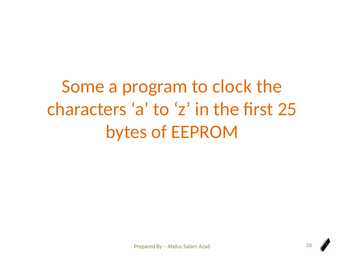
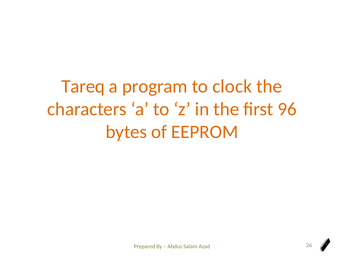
Some: Some -> Tareq
25: 25 -> 96
